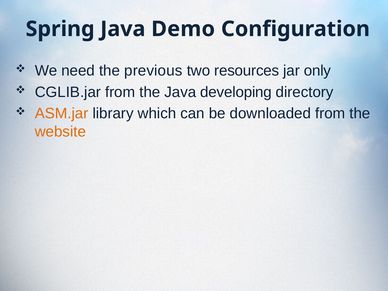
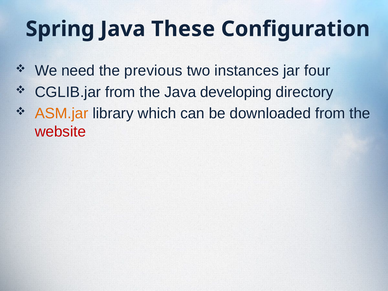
Demo: Demo -> These
resources: resources -> instances
only: only -> four
website colour: orange -> red
